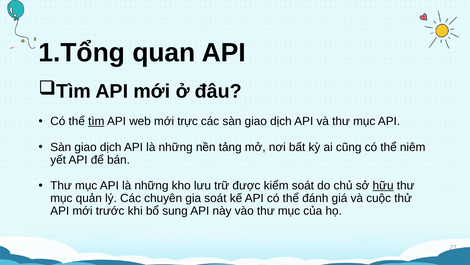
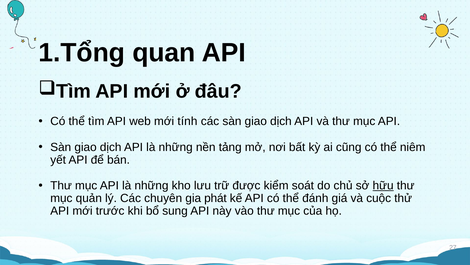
tìm underline: present -> none
trực: trực -> tính
gia soát: soát -> phát
